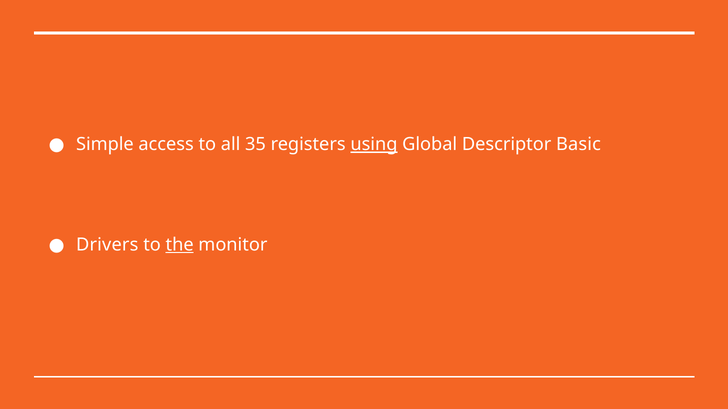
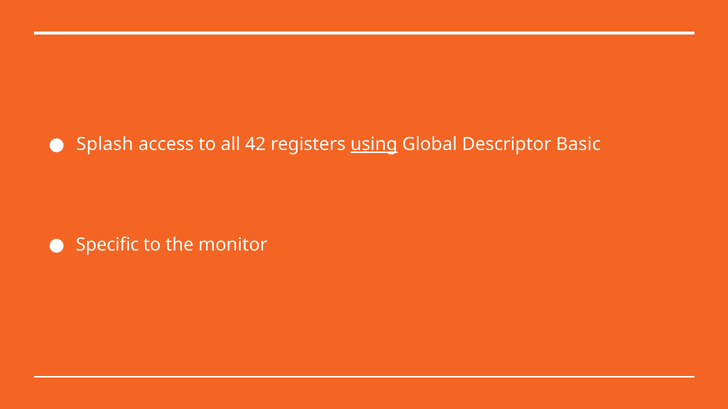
Simple: Simple -> Splash
35: 35 -> 42
Drivers: Drivers -> Specific
the underline: present -> none
